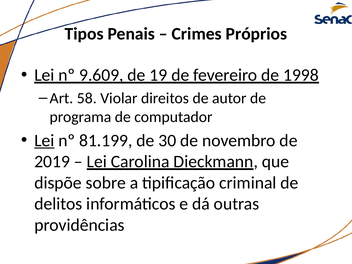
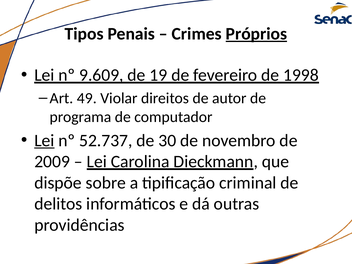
Próprios underline: none -> present
58: 58 -> 49
81.199: 81.199 -> 52.737
2019: 2019 -> 2009
